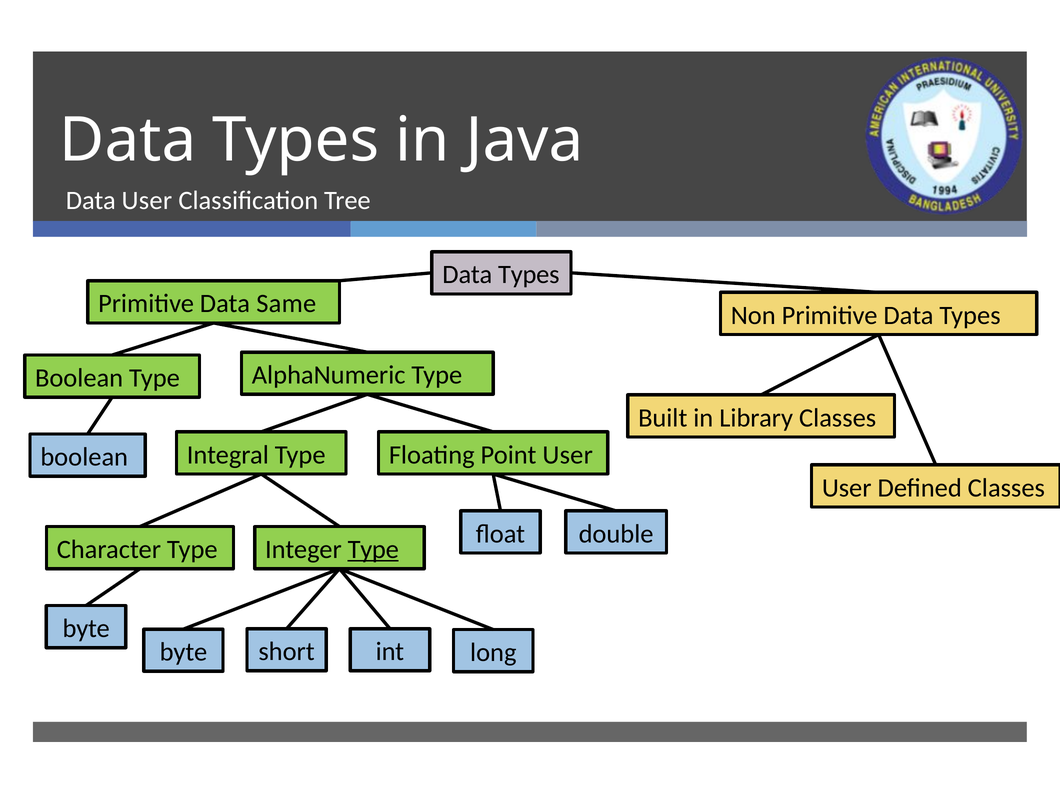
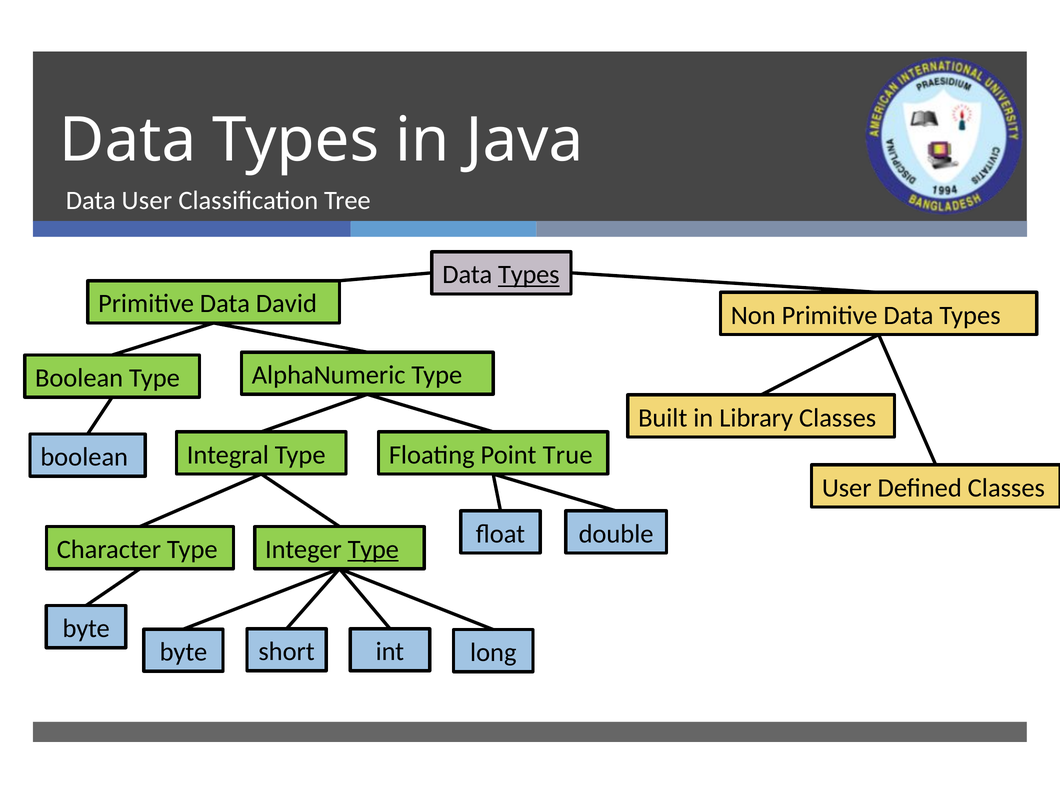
Types at (529, 275) underline: none -> present
Same: Same -> David
Point User: User -> True
